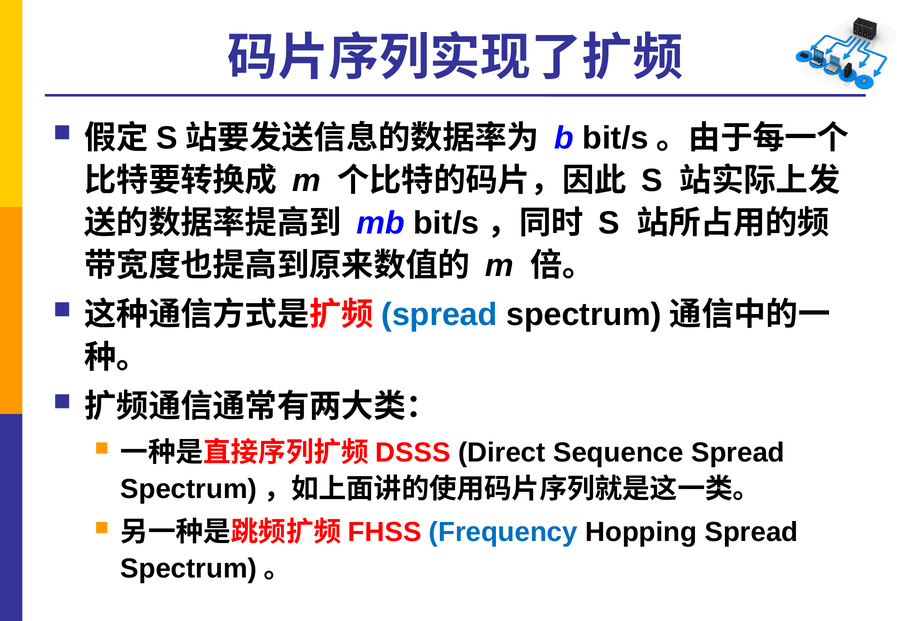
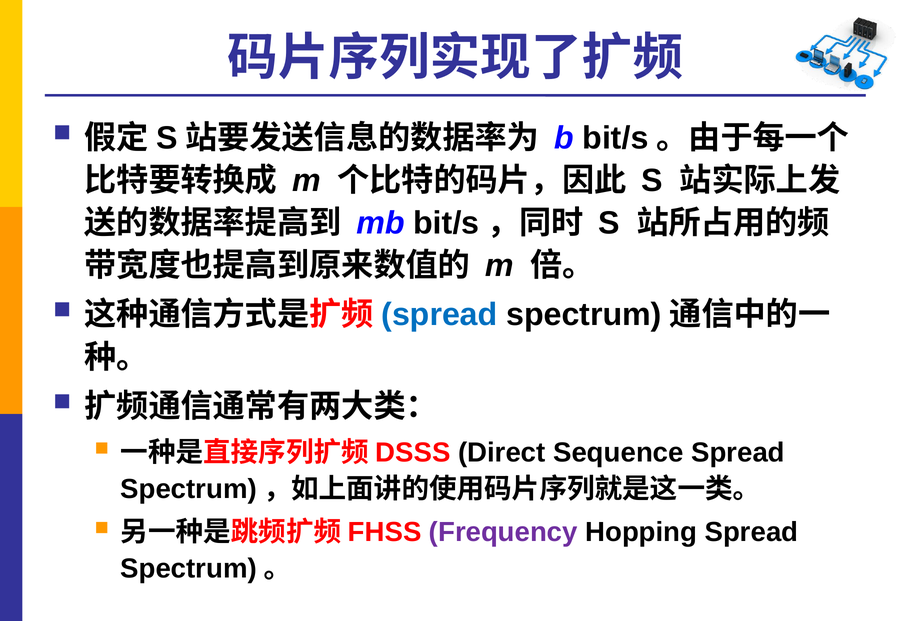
Frequency colour: blue -> purple
